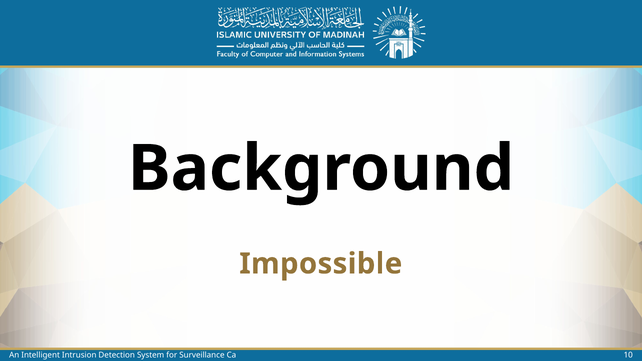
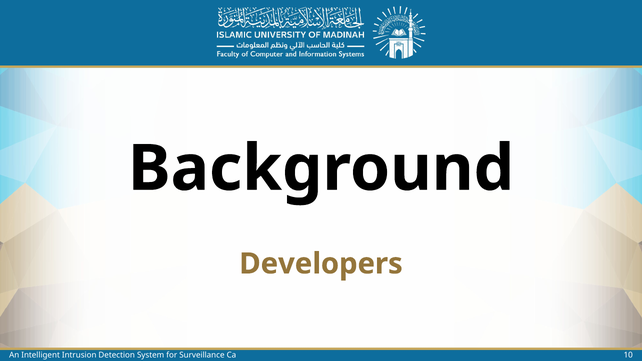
Impossible: Impossible -> Developers
